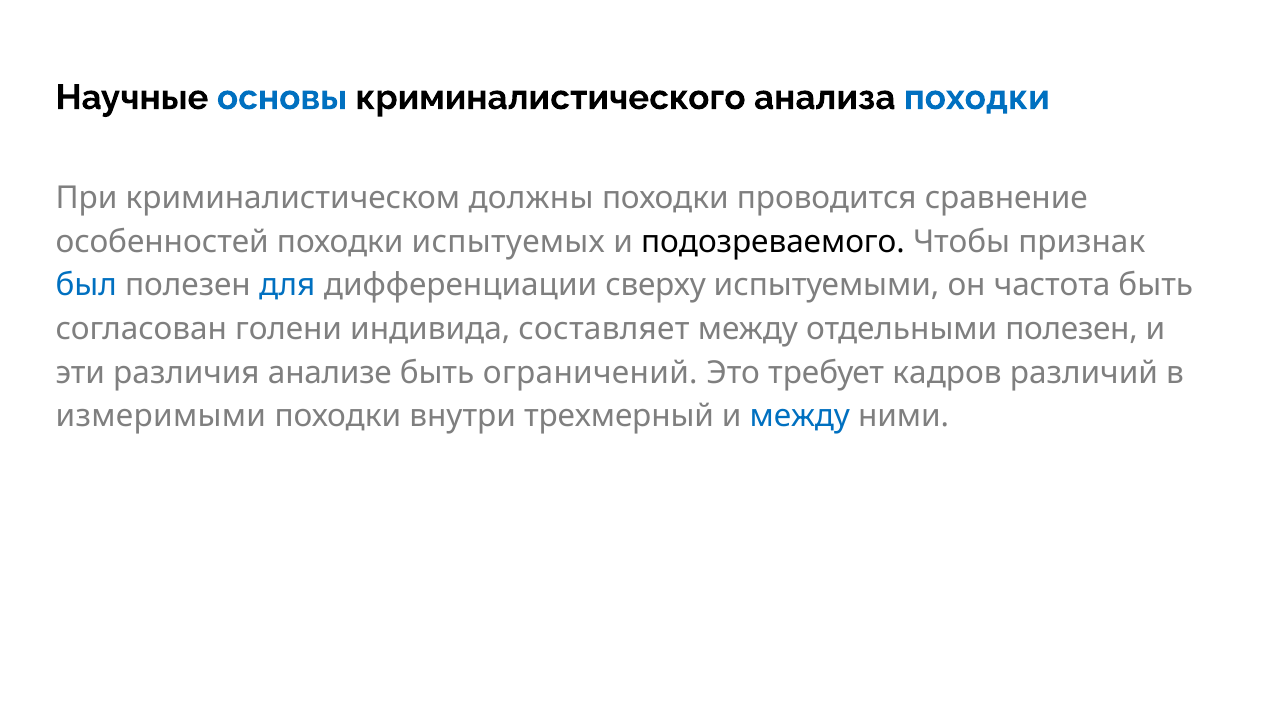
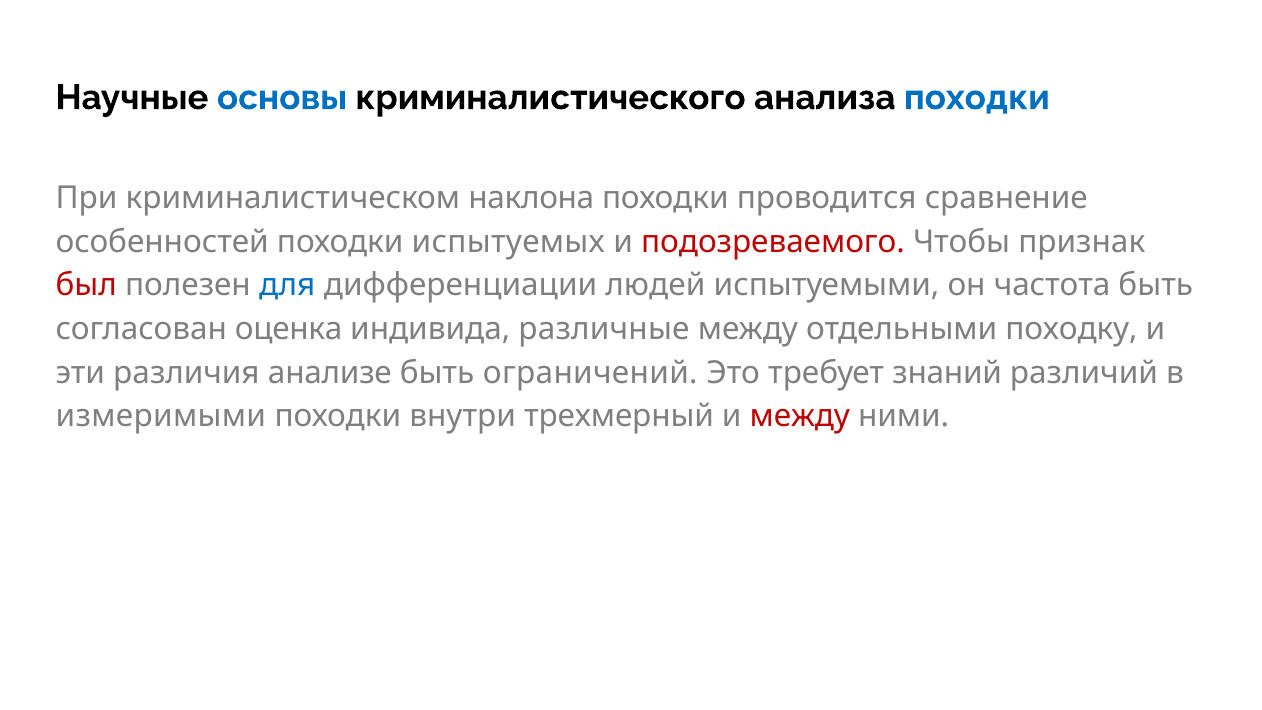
должны: должны -> наклона
подозреваемого colour: black -> red
был colour: blue -> red
сверху: сверху -> людей
голени: голени -> оценка
составляет: составляет -> различные
отдельными полезен: полезен -> походку
кадров: кадров -> знаний
между at (800, 416) colour: blue -> red
